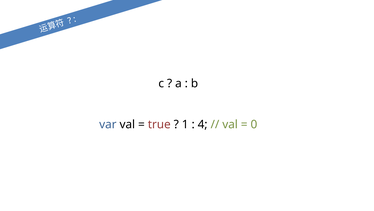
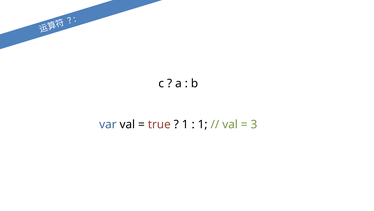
4 at (203, 124): 4 -> 1
0: 0 -> 3
